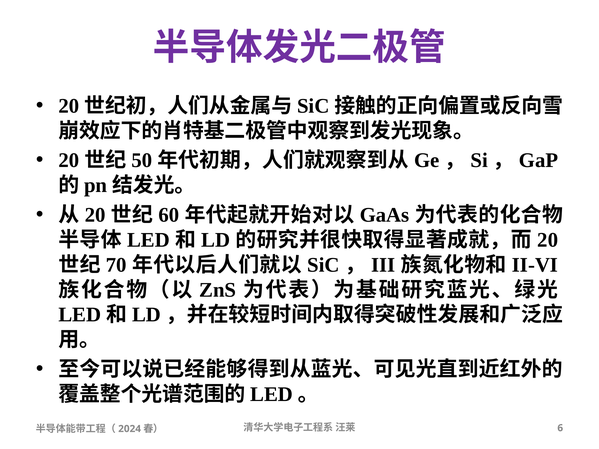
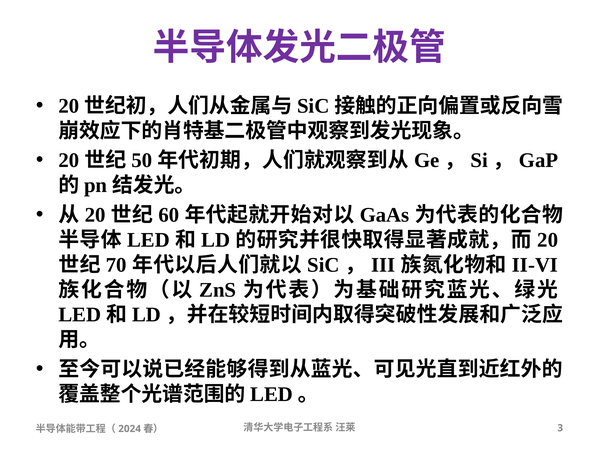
6: 6 -> 3
